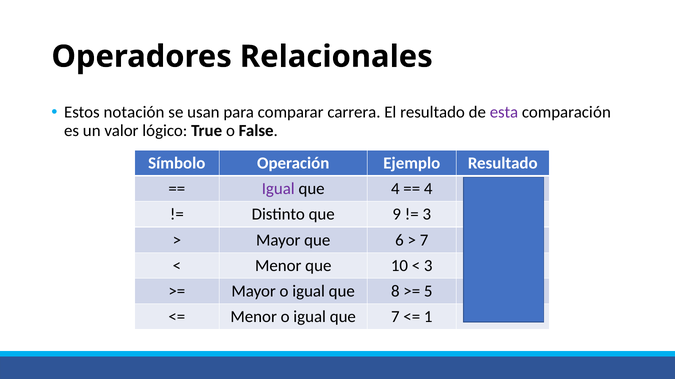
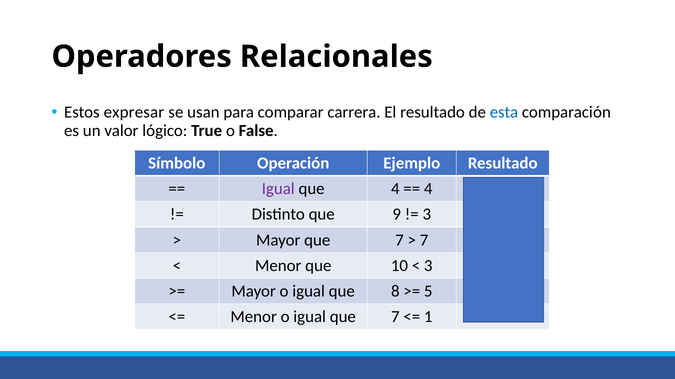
notación: notación -> expresar
esta colour: purple -> blue
Mayor que 6: 6 -> 7
